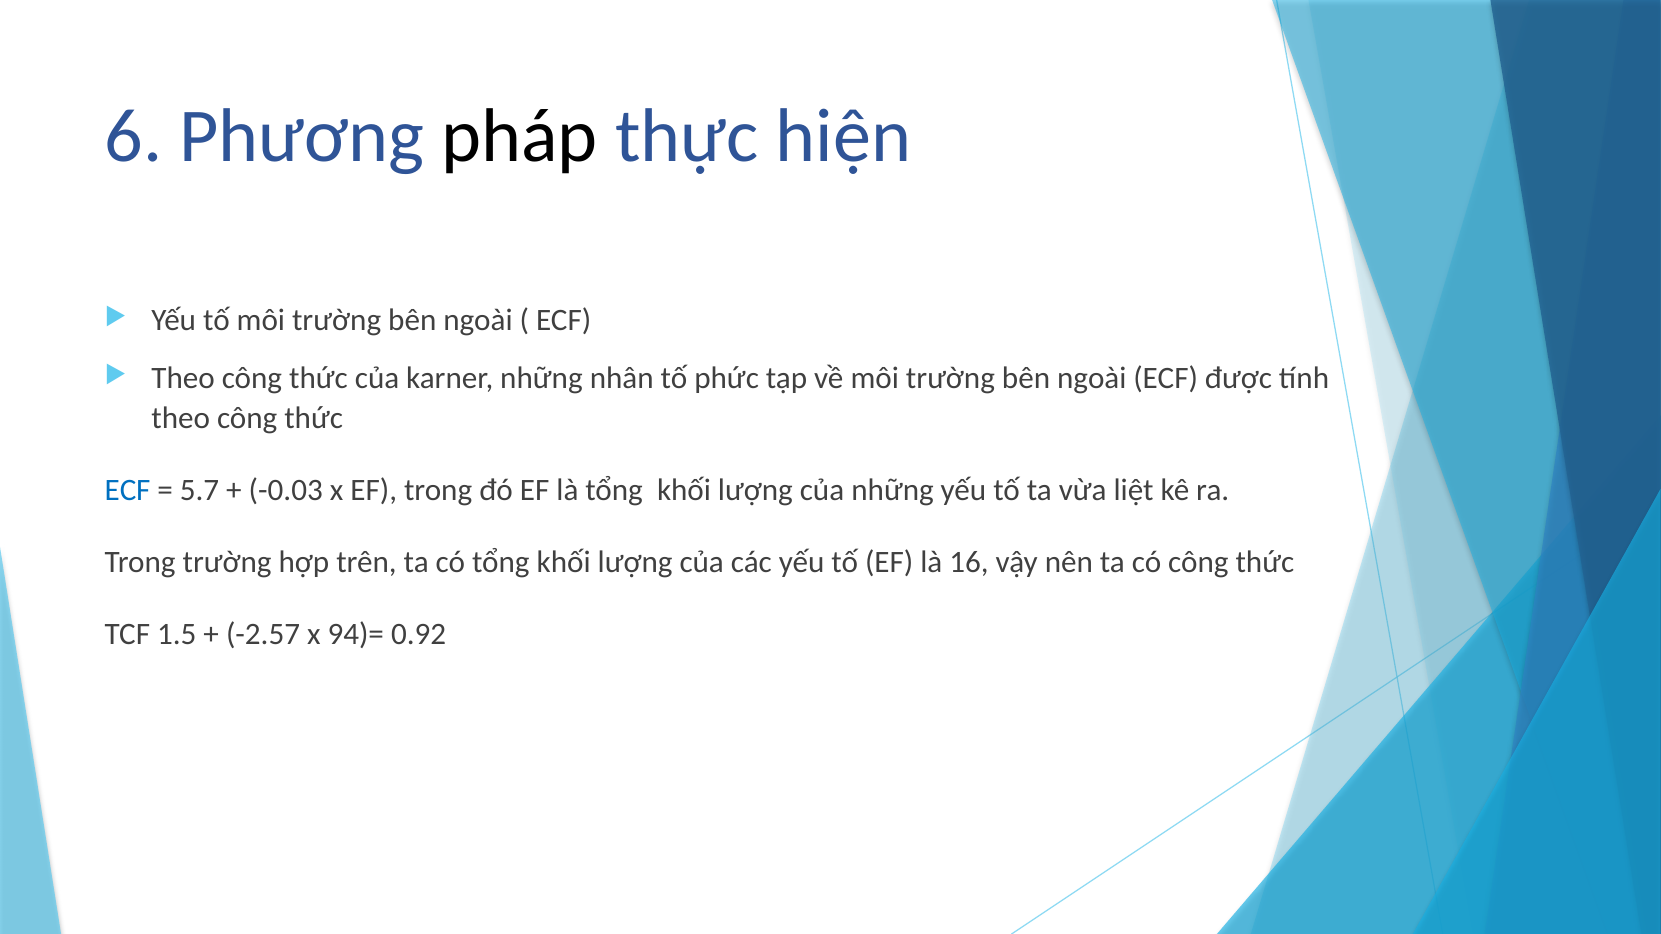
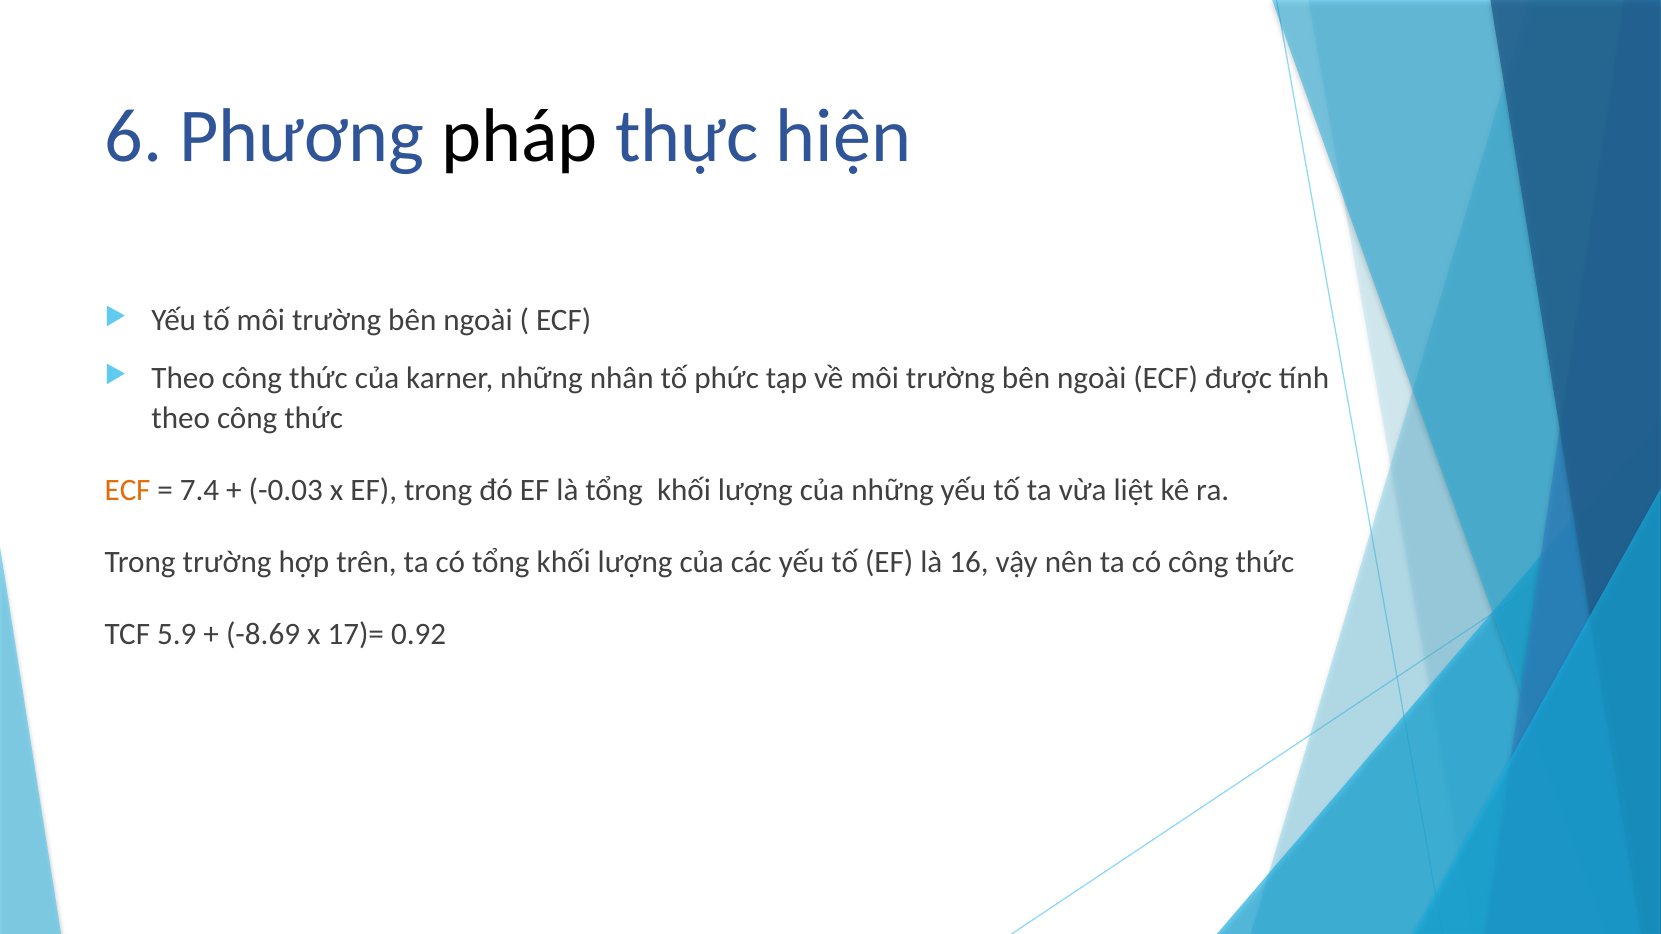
ECF at (128, 490) colour: blue -> orange
5.7: 5.7 -> 7.4
1.5: 1.5 -> 5.9
-2.57: -2.57 -> -8.69
94)=: 94)= -> 17)=
